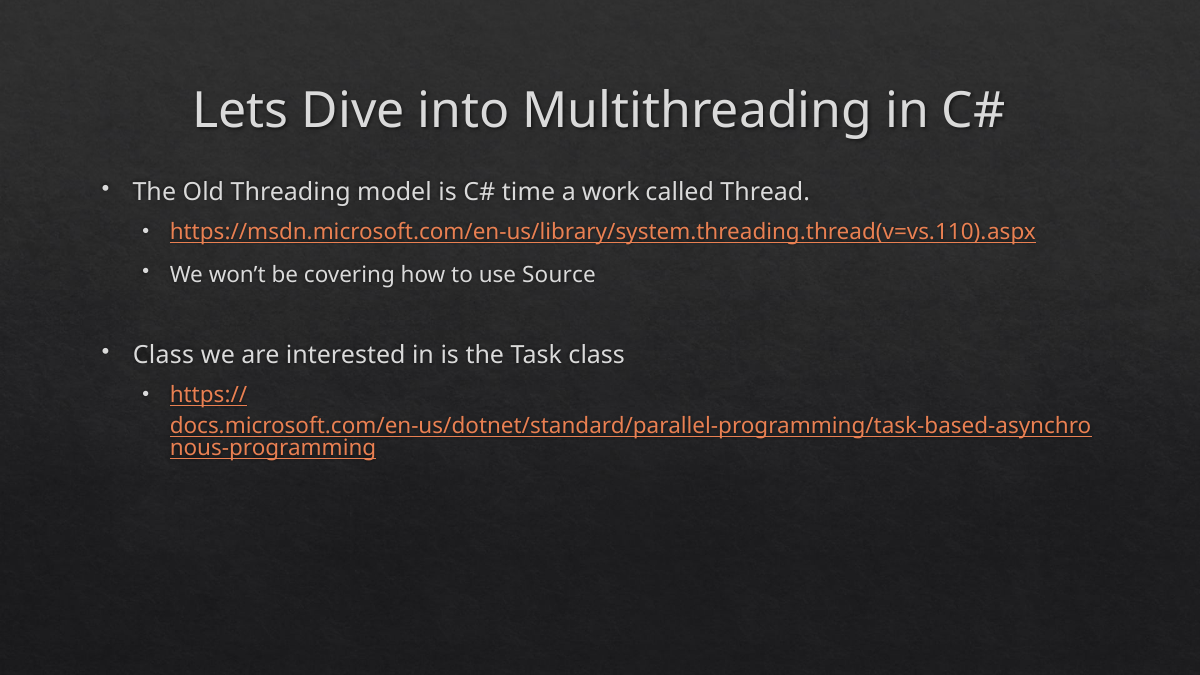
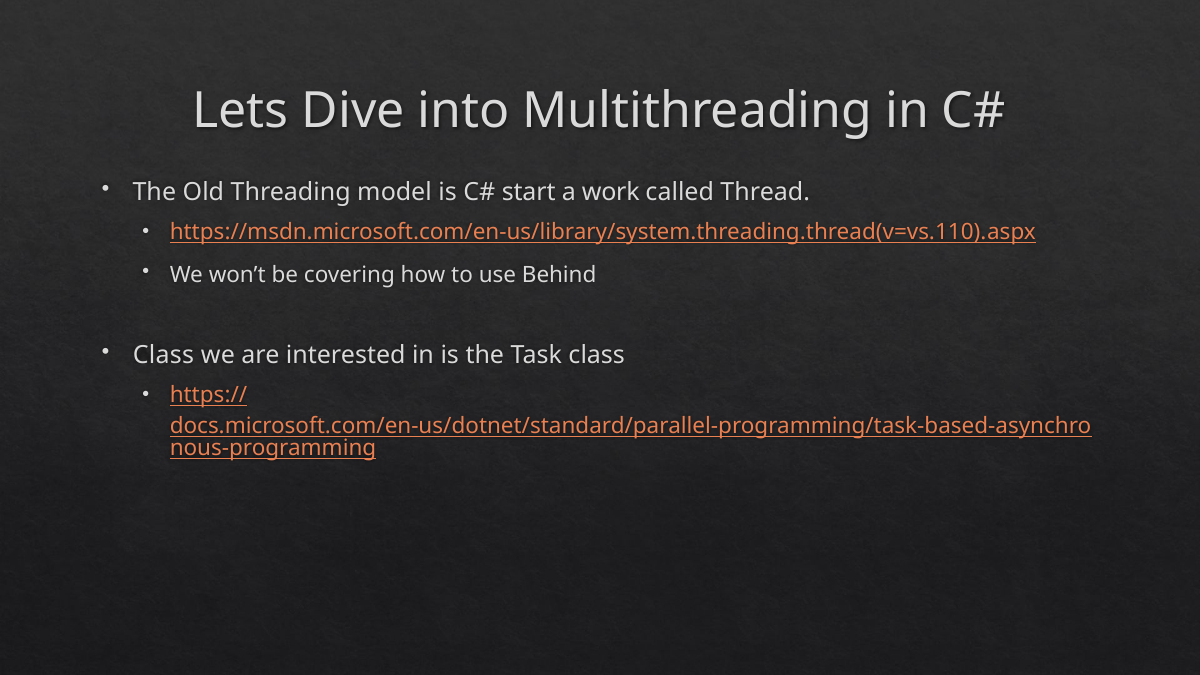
time: time -> start
Source: Source -> Behind
